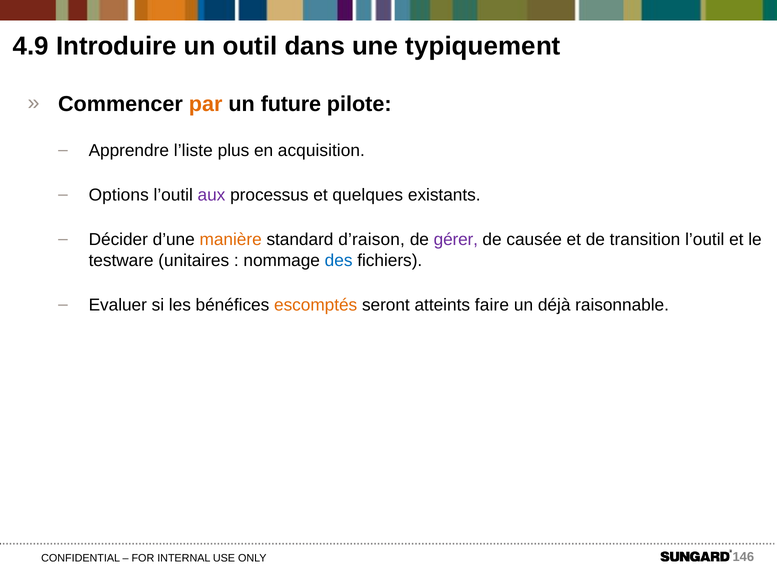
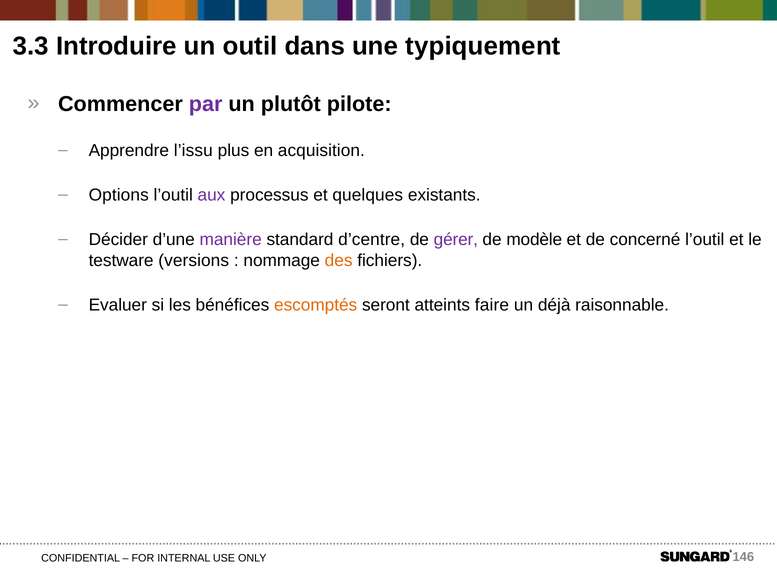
4.9: 4.9 -> 3.3
par colour: orange -> purple
future: future -> plutôt
l’liste: l’liste -> l’issu
manière colour: orange -> purple
d’raison: d’raison -> d’centre
causée: causée -> modèle
transition: transition -> concerné
unitaires: unitaires -> versions
des colour: blue -> orange
